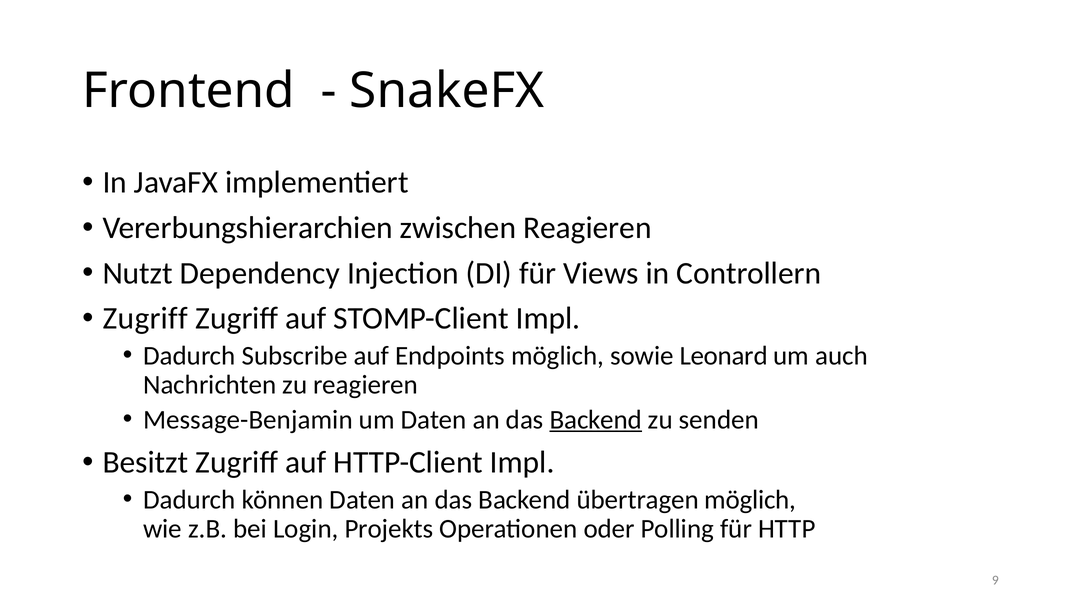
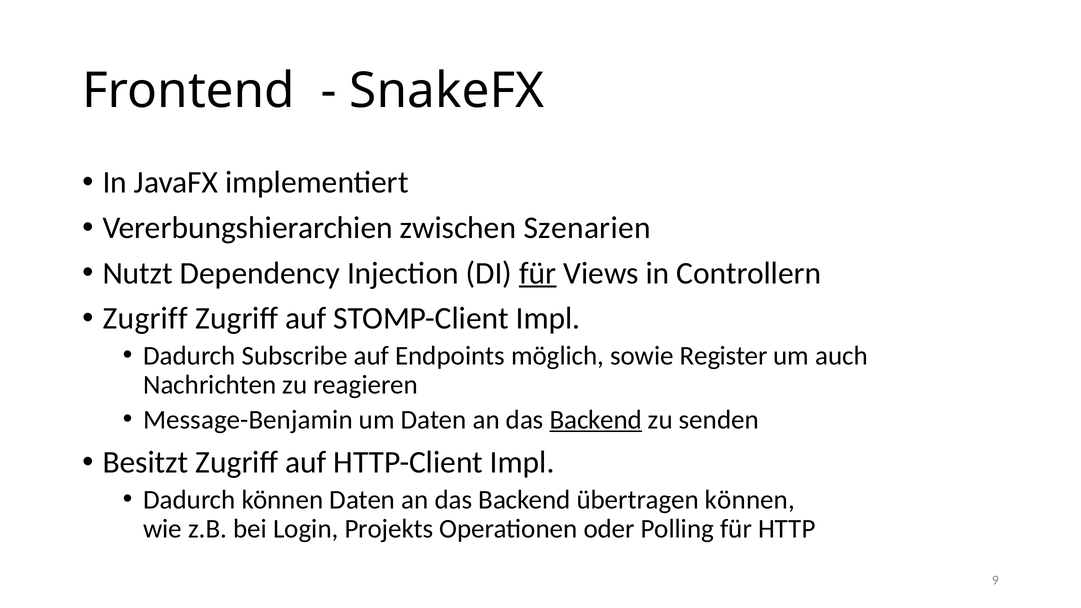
zwischen Reagieren: Reagieren -> Szenarien
für at (538, 273) underline: none -> present
Leonard: Leonard -> Register
übertragen möglich: möglich -> können
